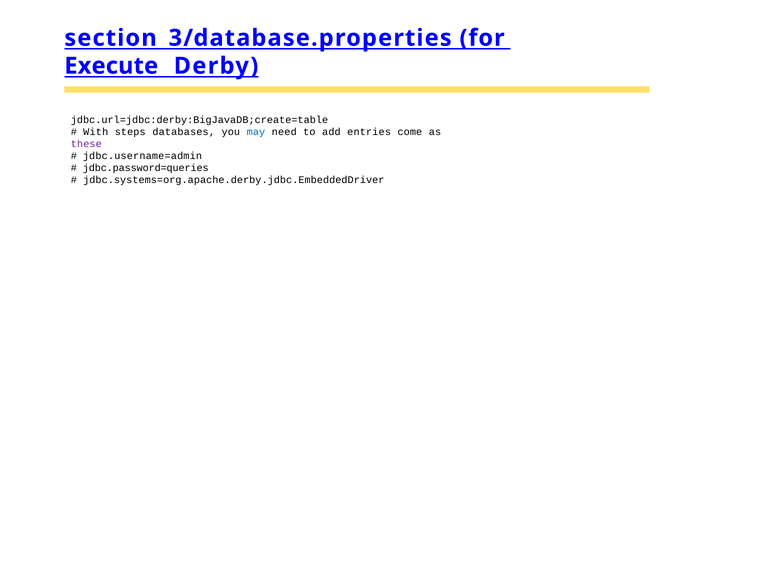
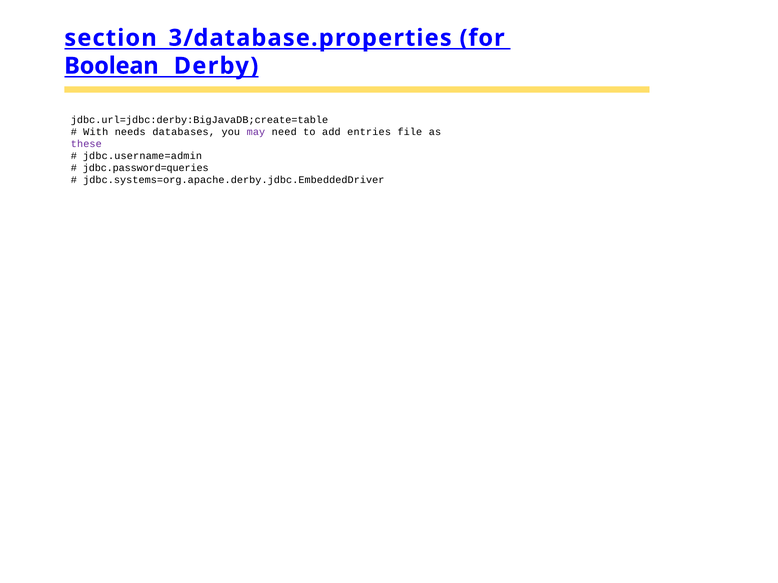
Execute: Execute -> Boolean
steps: steps -> needs
may colour: blue -> purple
come: come -> file
